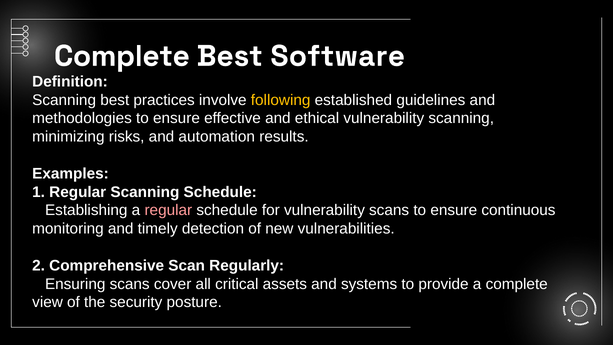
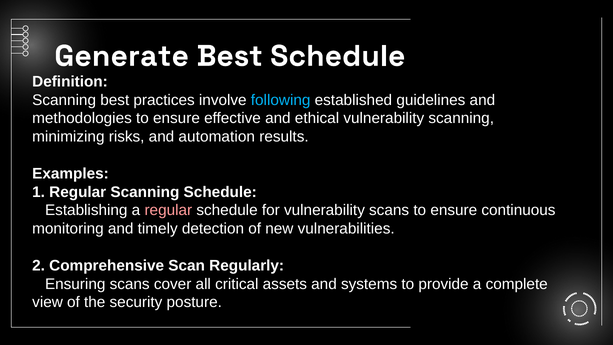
Complete at (122, 56): Complete -> Generate
Best Software: Software -> Schedule
following colour: yellow -> light blue
